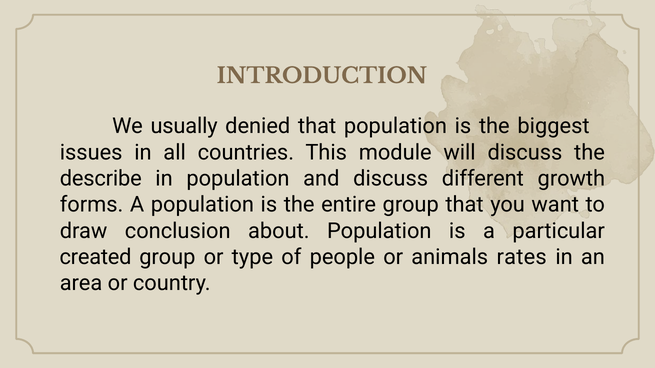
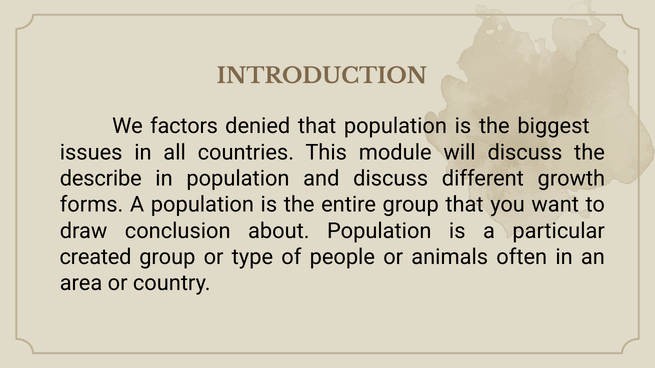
usually: usually -> factors
rates: rates -> often
